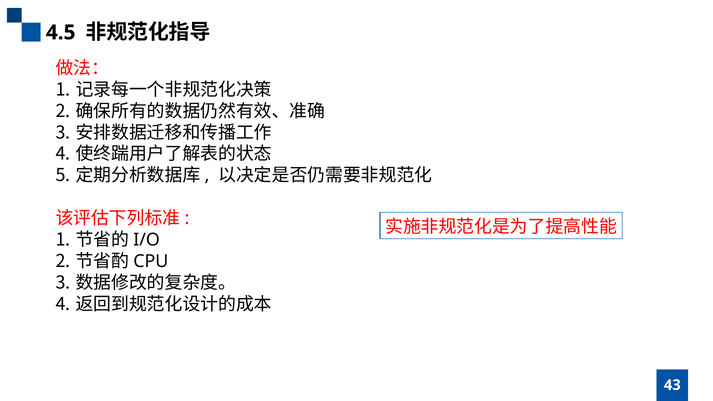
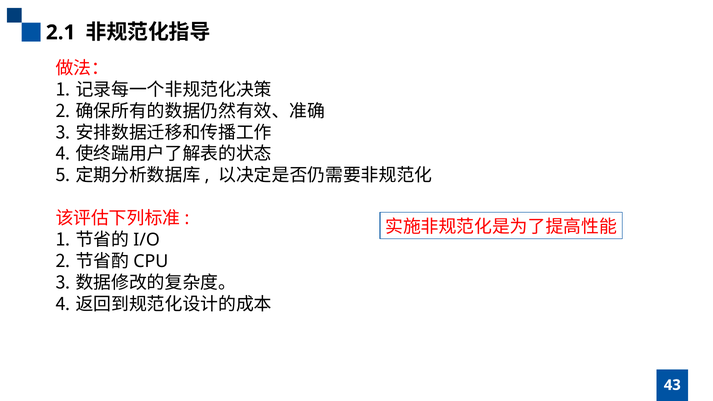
4.5: 4.5 -> 2.1
